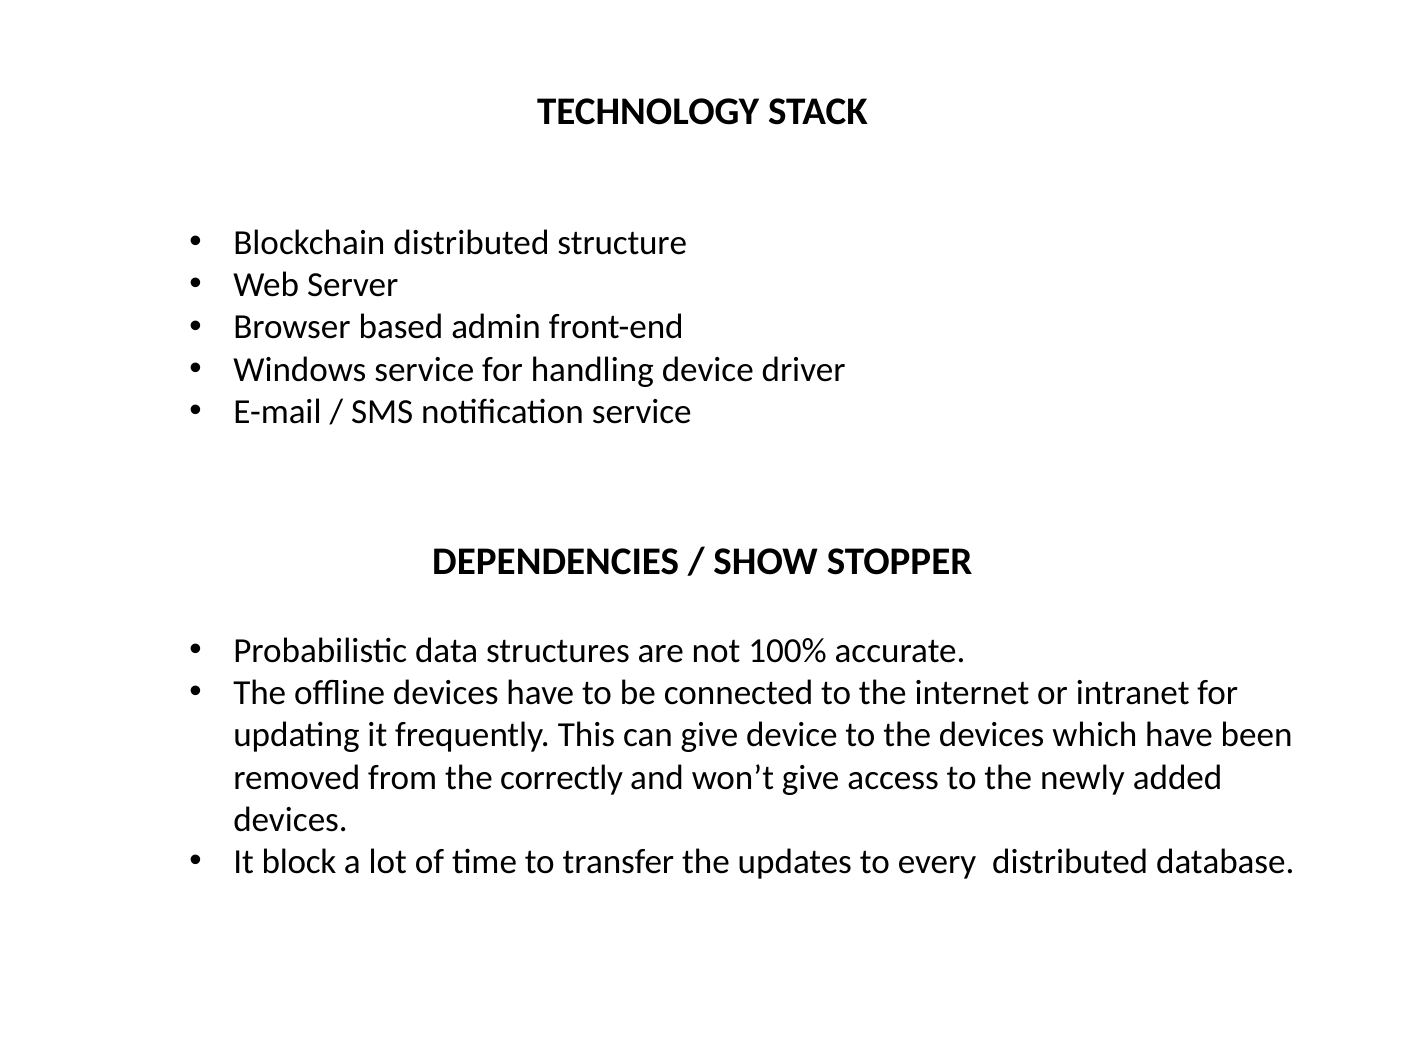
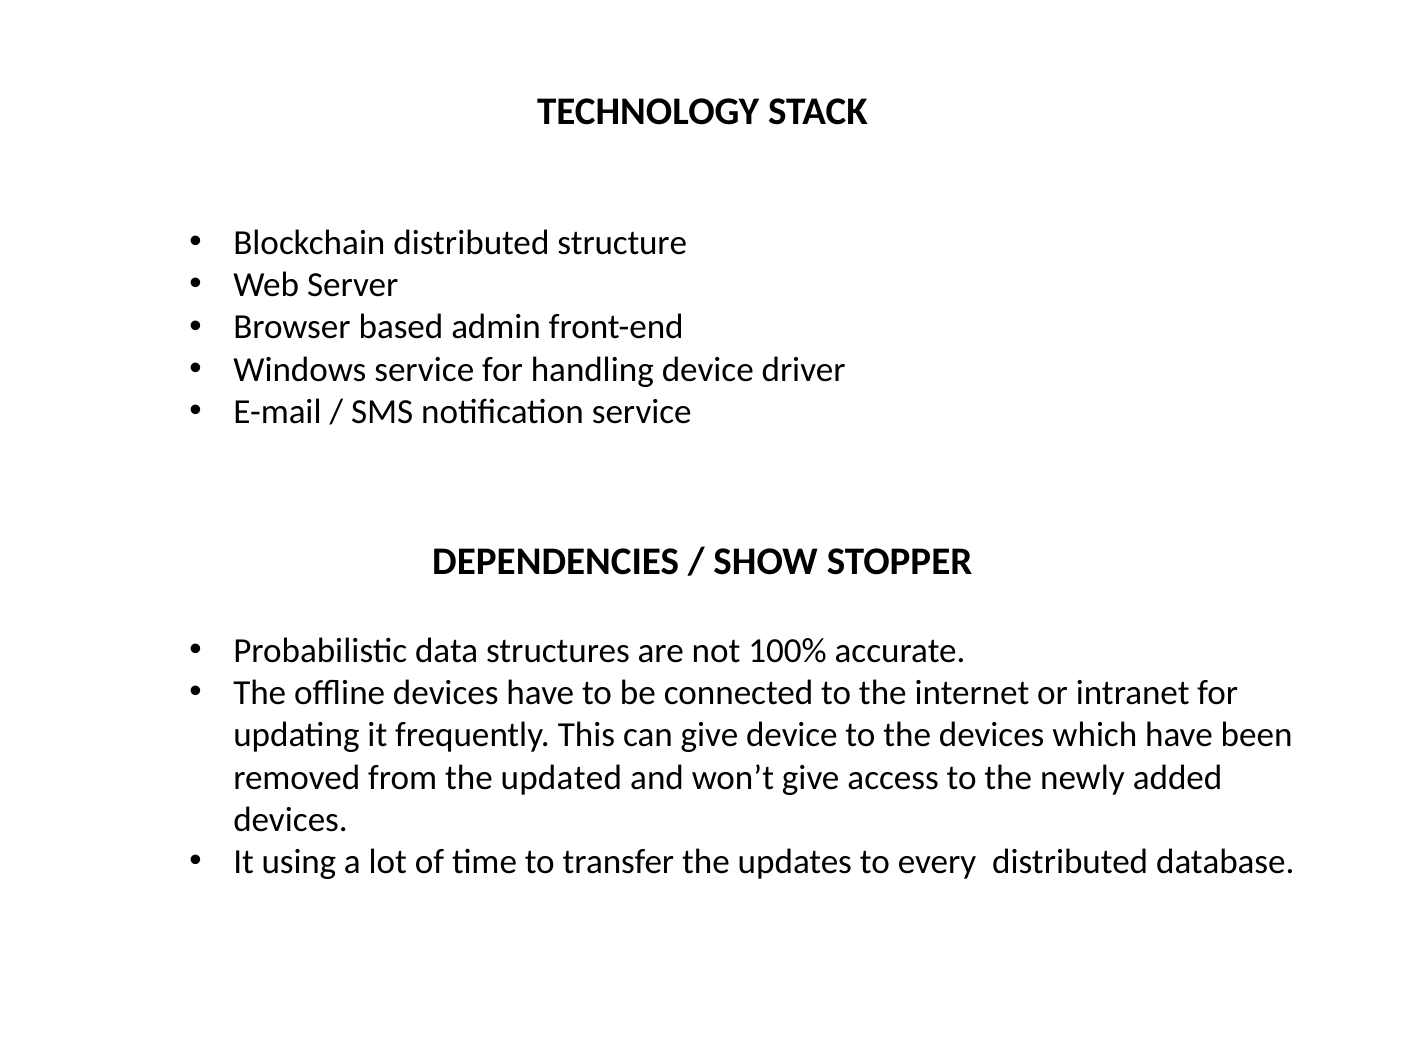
correctly: correctly -> updated
block: block -> using
